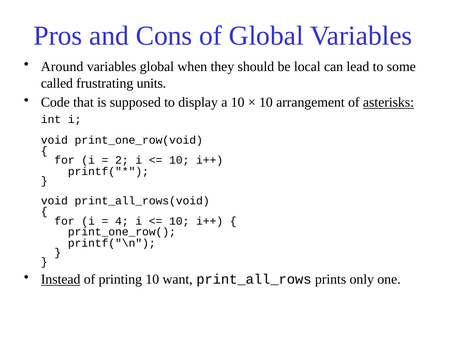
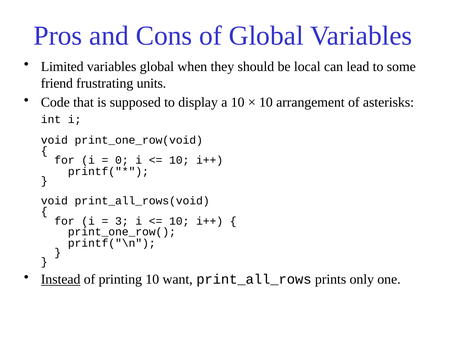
Around: Around -> Limited
called: called -> friend
asterisks underline: present -> none
2: 2 -> 0
4: 4 -> 3
